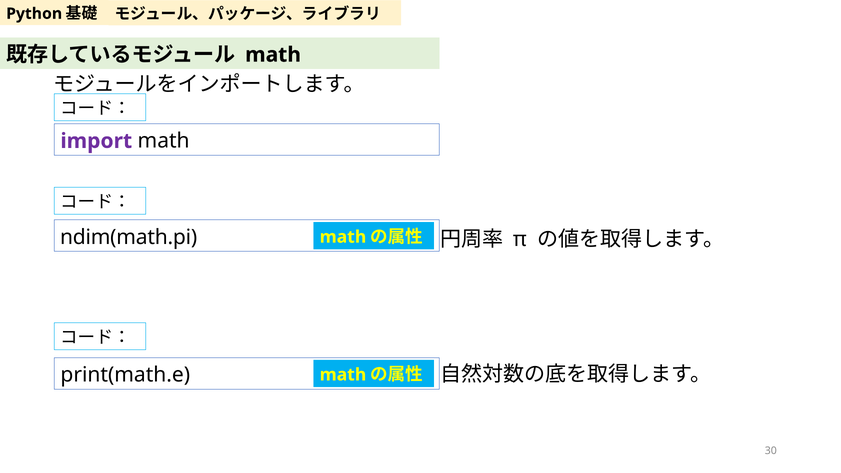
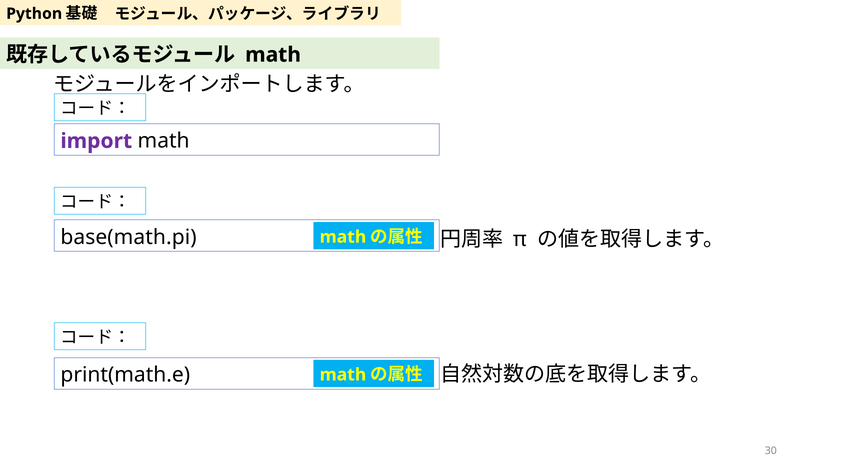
ndim(math.pi: ndim(math.pi -> base(math.pi
